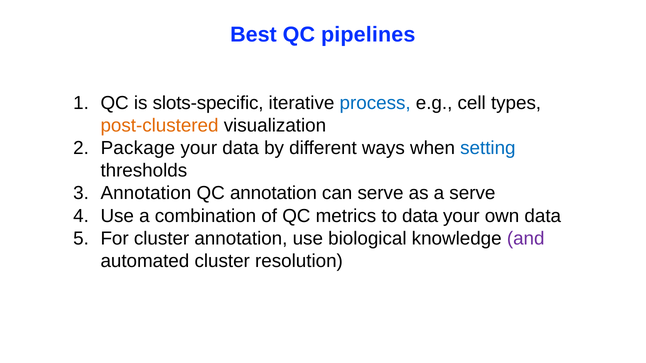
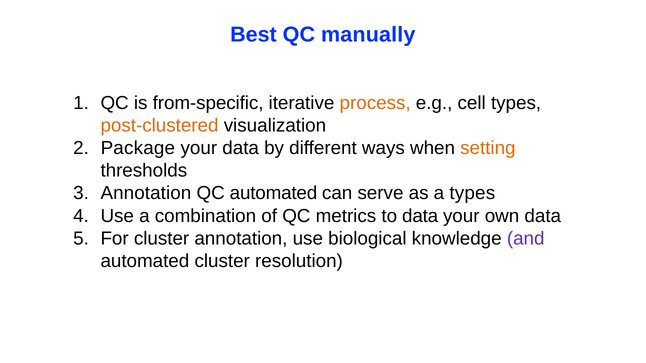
pipelines: pipelines -> manually
slots-specific: slots-specific -> from-specific
process colour: blue -> orange
setting colour: blue -> orange
QC annotation: annotation -> automated
a serve: serve -> types
